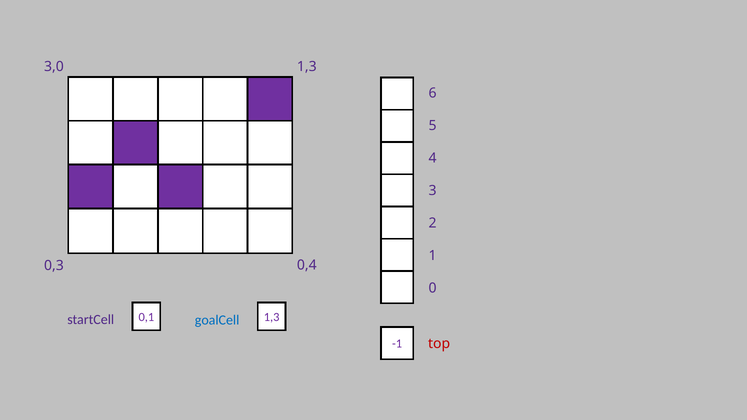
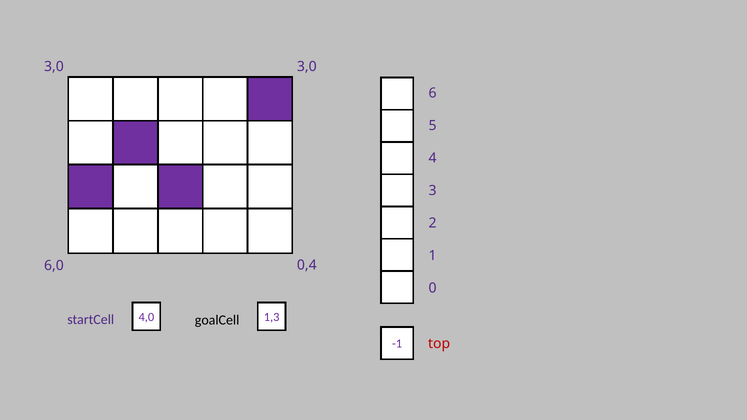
3,0 1,3: 1,3 -> 3,0
0,3: 0,3 -> 6,0
0,1: 0,1 -> 4,0
goalCell colour: blue -> black
